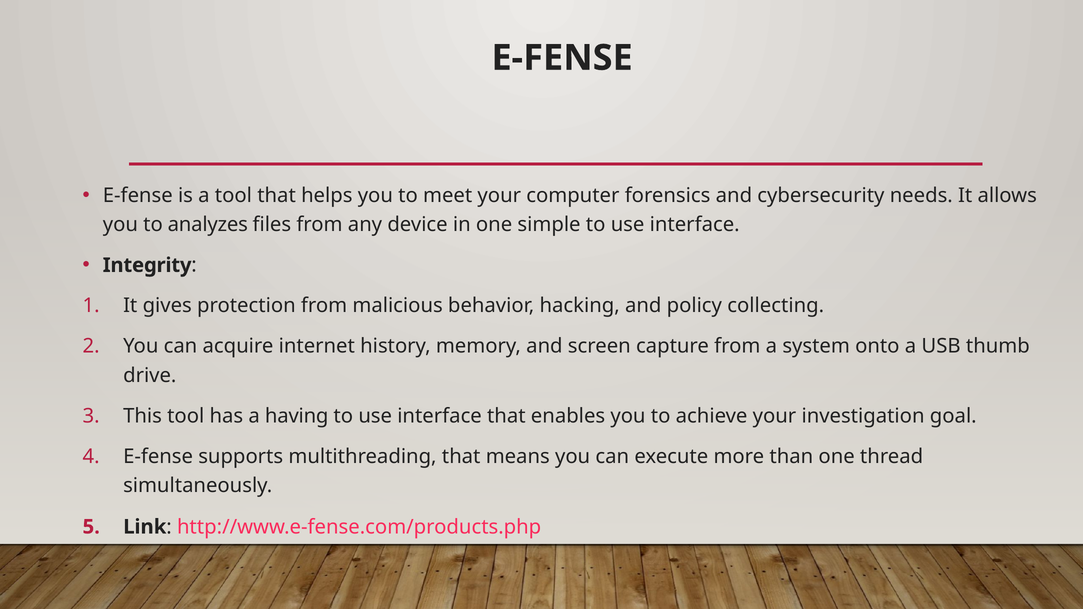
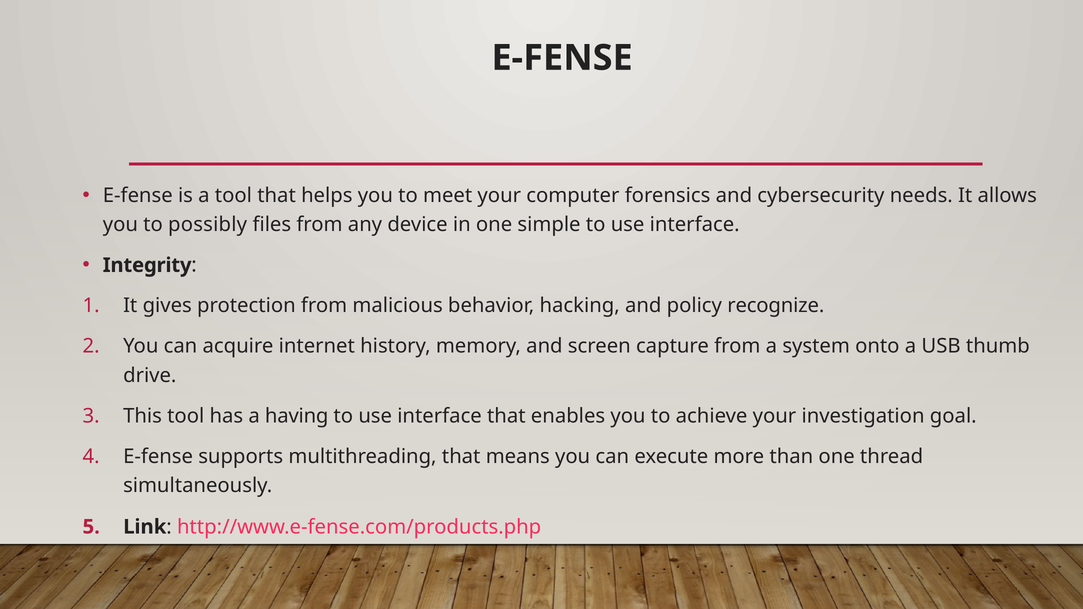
analyzes: analyzes -> possibly
collecting: collecting -> recognize
